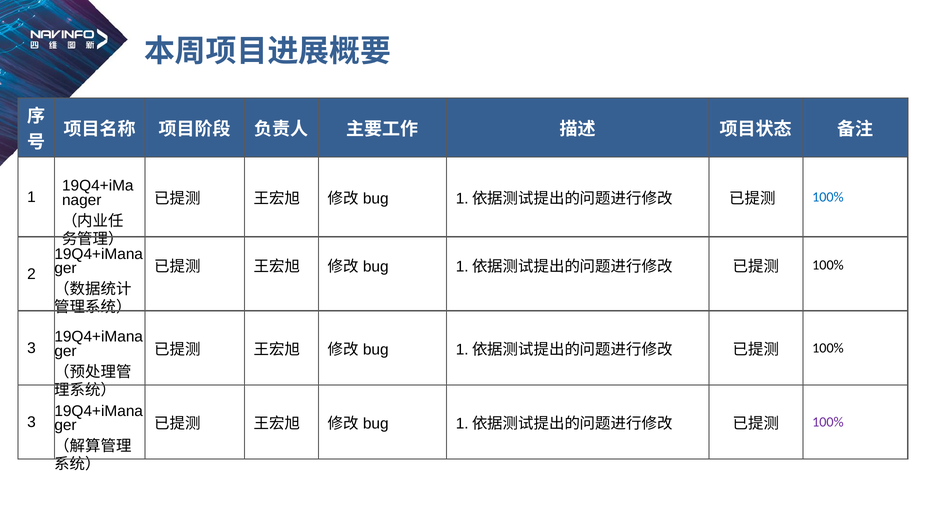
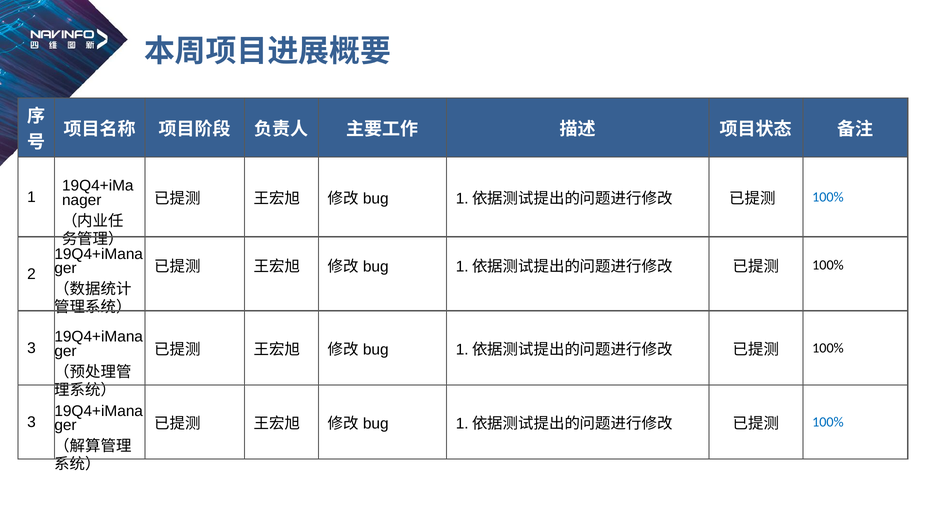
100% at (828, 422) colour: purple -> blue
